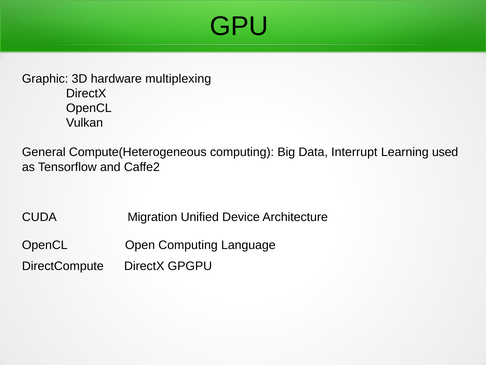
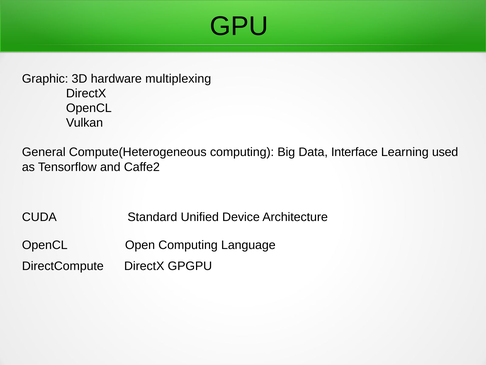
Interrupt: Interrupt -> Interface
Migration: Migration -> Standard
